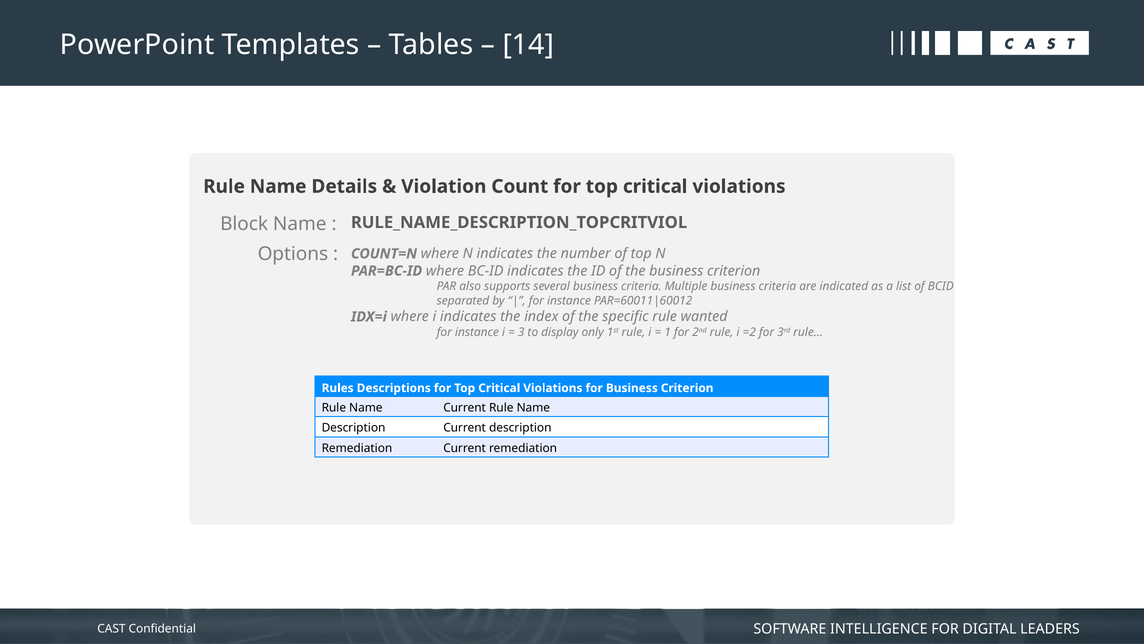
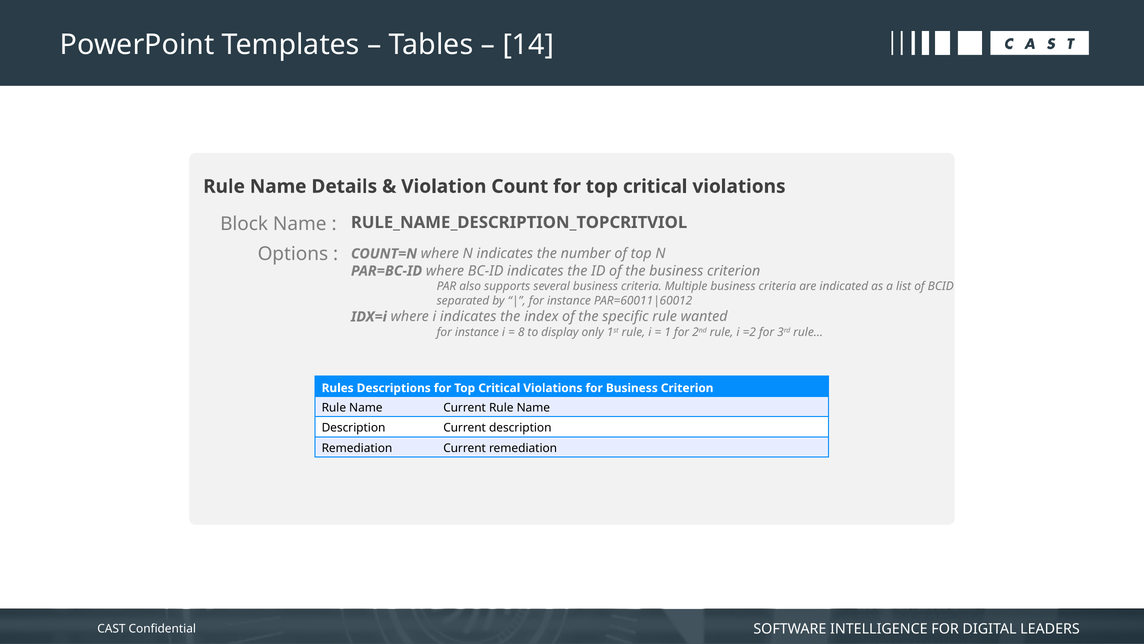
3: 3 -> 8
